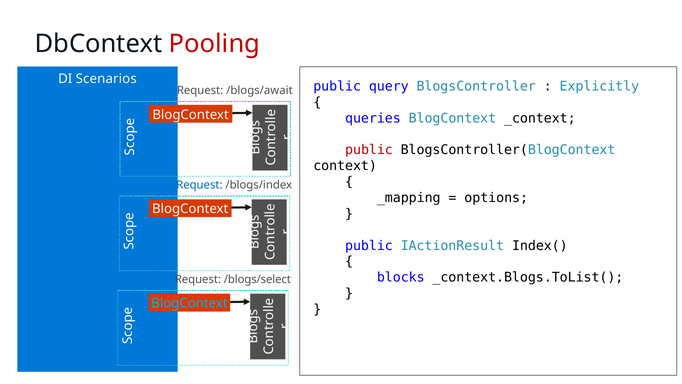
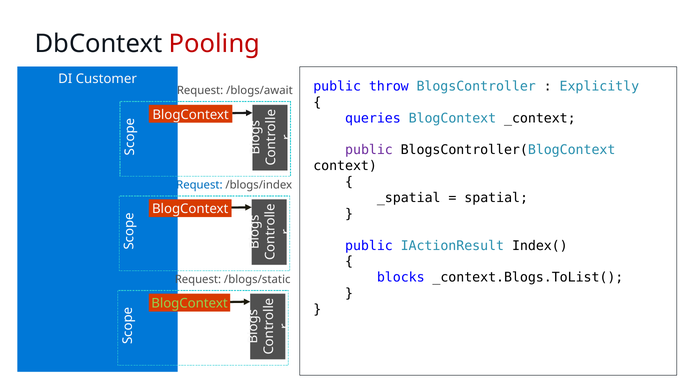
Scenarios: Scenarios -> Customer
query: query -> throw
public at (369, 150) colour: red -> purple
_mapping: _mapping -> _spatial
options: options -> spatial
/blogs/select: /blogs/select -> /blogs/static
BlogContext at (190, 303) colour: light blue -> light green
